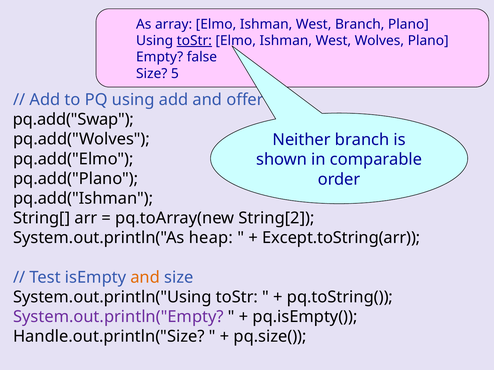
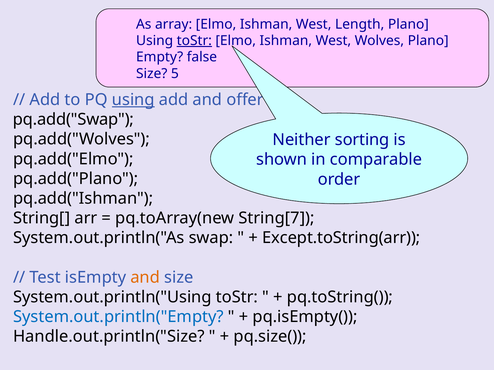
West Branch: Branch -> Length
using at (133, 100) underline: none -> present
Neither branch: branch -> sorting
String[2: String[2 -> String[7
heap: heap -> swap
System.out.println("Empty colour: purple -> blue
